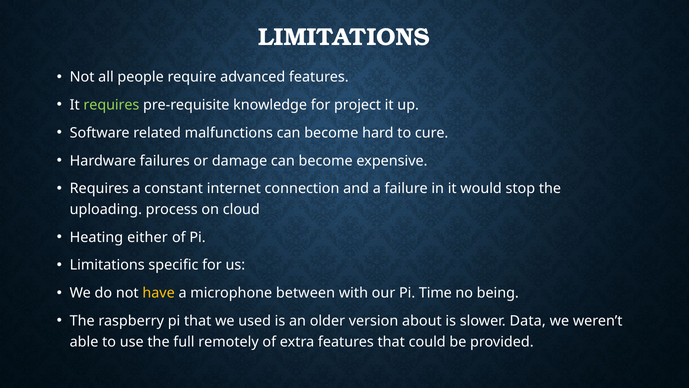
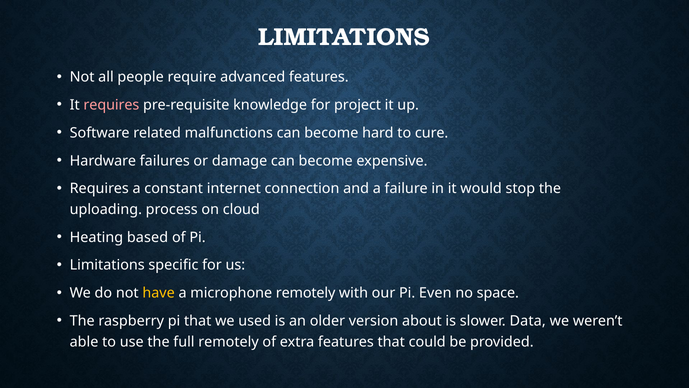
requires at (111, 105) colour: light green -> pink
either: either -> based
microphone between: between -> remotely
Time: Time -> Even
being: being -> space
